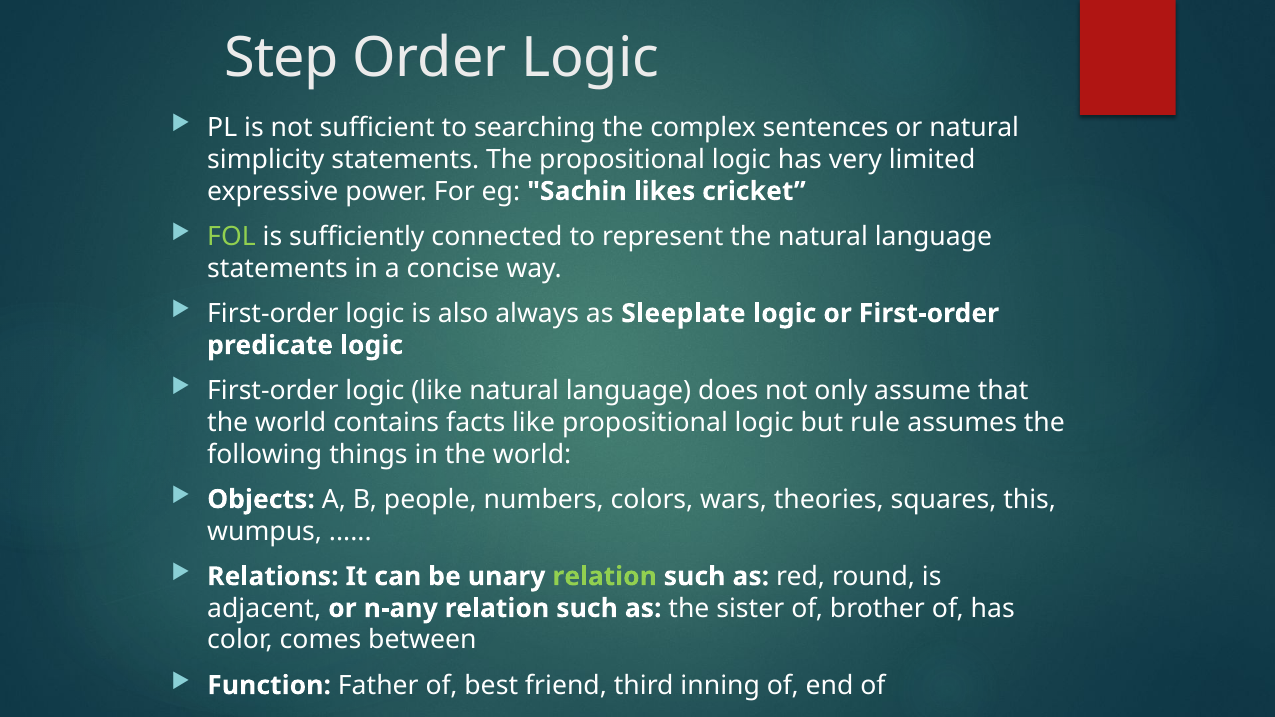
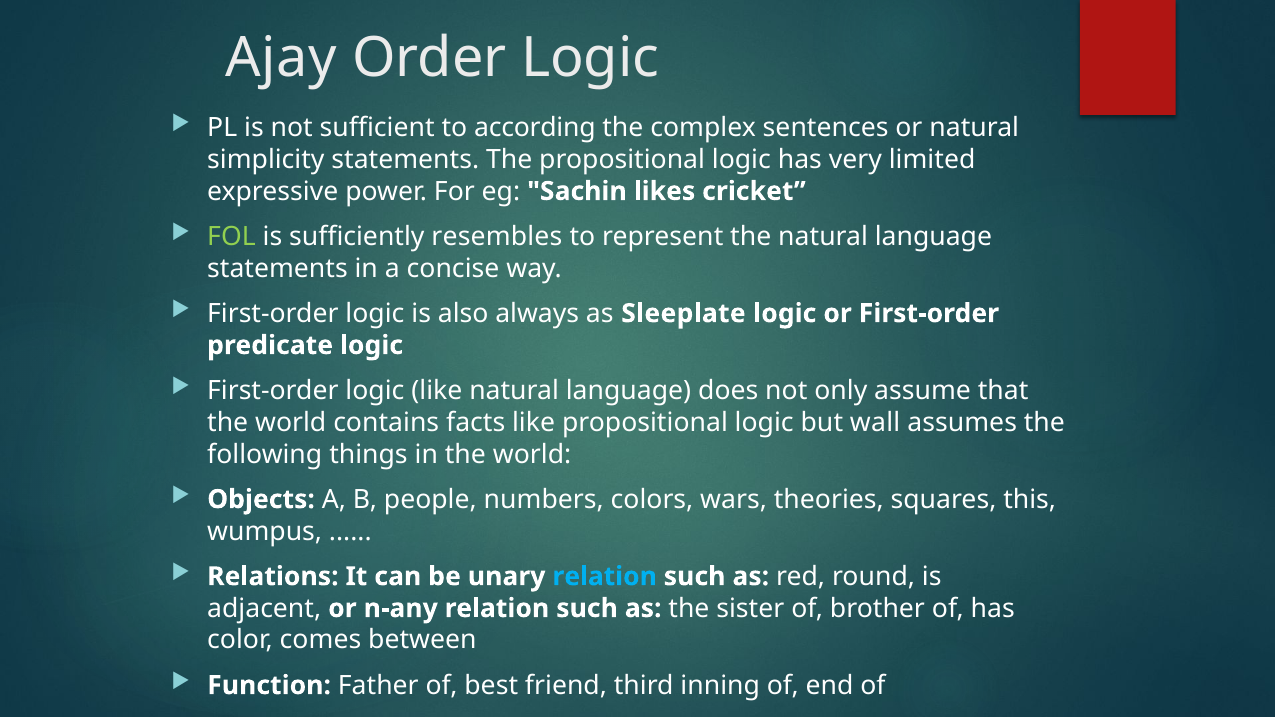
Step: Step -> Ajay
searching: searching -> according
connected: connected -> resembles
rule: rule -> wall
relation at (605, 577) colour: light green -> light blue
